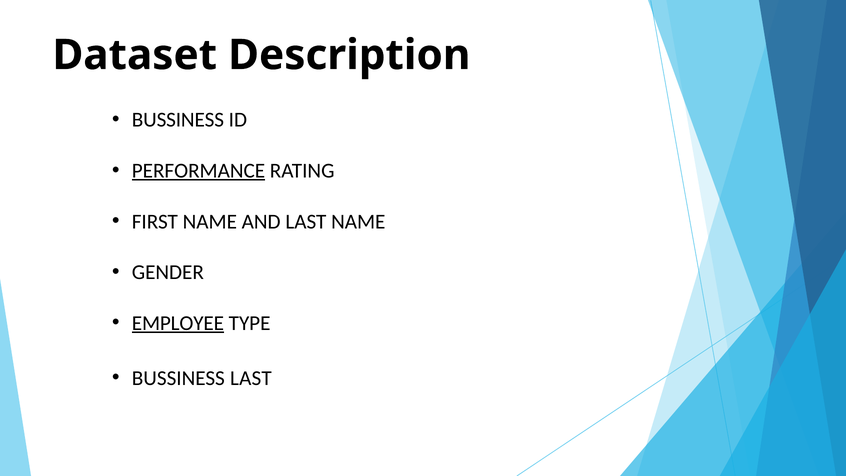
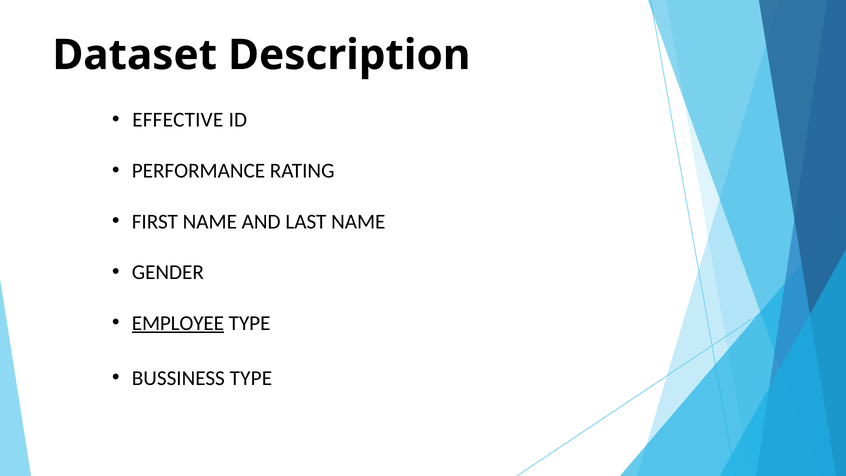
BUSSINESS at (178, 120): BUSSINESS -> EFFECTIVE
PERFORMANCE underline: present -> none
BUSSINESS LAST: LAST -> TYPE
